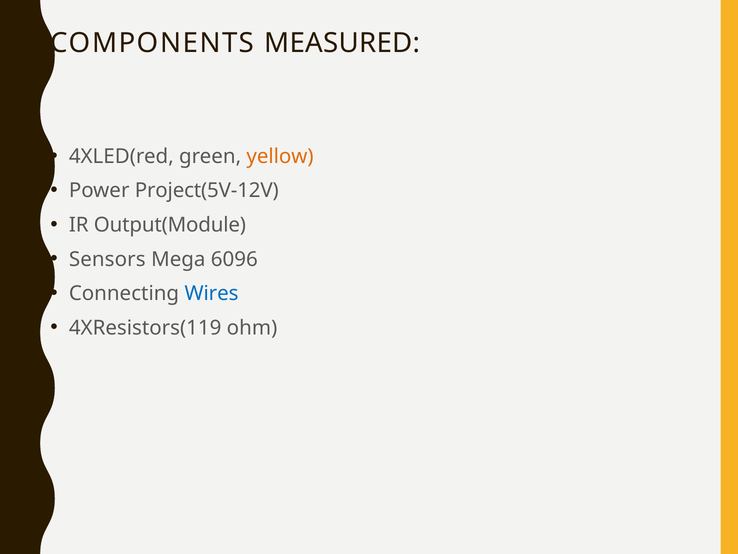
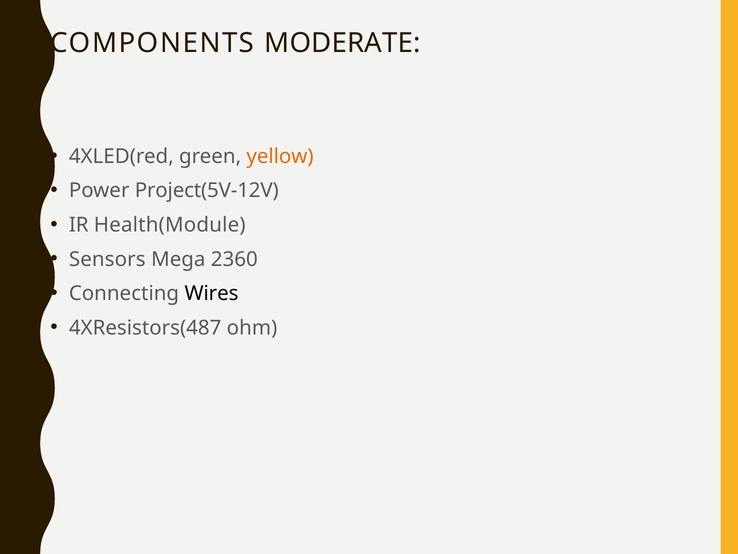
MEASURED: MEASURED -> MODERATE
Output(Module: Output(Module -> Health(Module
6096: 6096 -> 2360
Wires colour: blue -> black
4XResistors(119: 4XResistors(119 -> 4XResistors(487
